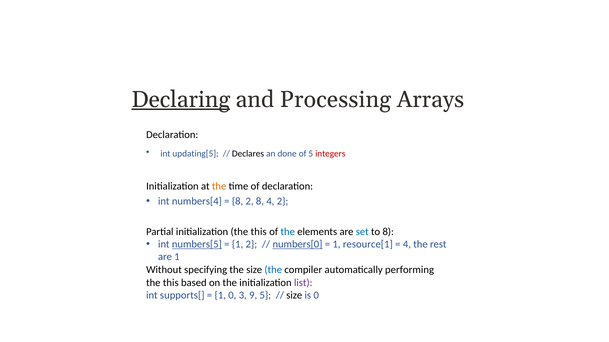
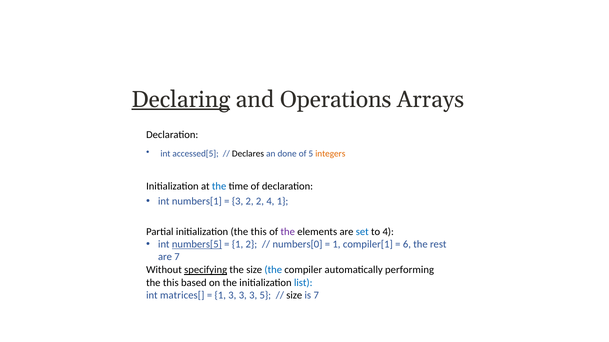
Processing: Processing -> Operations
updating[5: updating[5 -> accessed[5
integers colour: red -> orange
the at (219, 187) colour: orange -> blue
numbers[4: numbers[4 -> numbers[1
8 at (238, 202): 8 -> 3
2 8: 8 -> 2
4 2: 2 -> 1
the at (288, 232) colour: blue -> purple
to 8: 8 -> 4
numbers[0 underline: present -> none
resource[1: resource[1 -> compiler[1
4 at (407, 245): 4 -> 6
are 1: 1 -> 7
specifying underline: none -> present
list colour: purple -> blue
supports[: supports[ -> matrices[
1 0: 0 -> 3
9 at (253, 296): 9 -> 3
is 0: 0 -> 7
